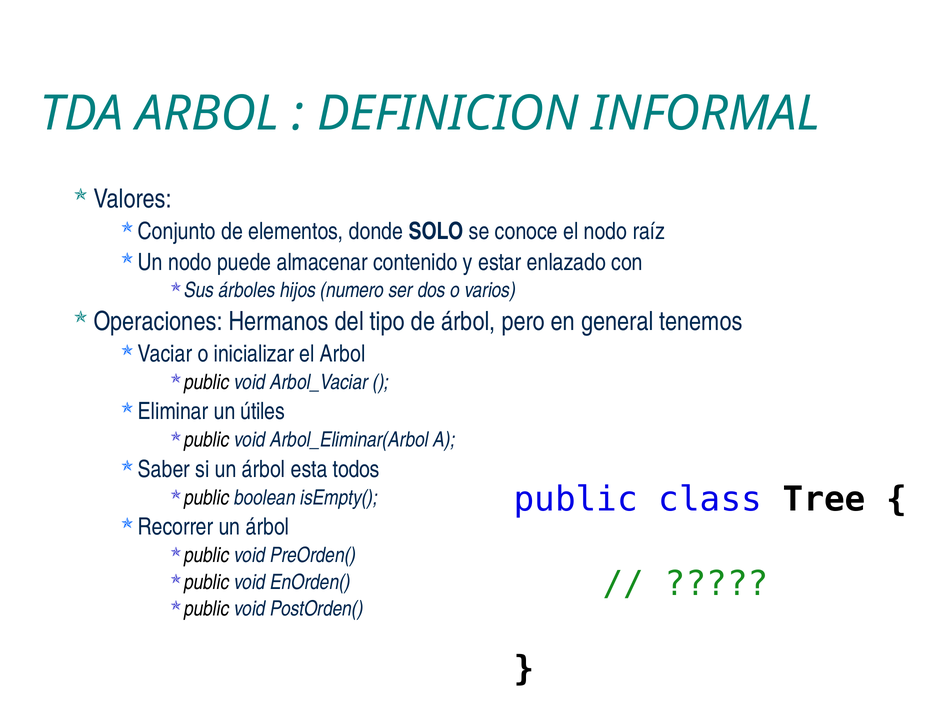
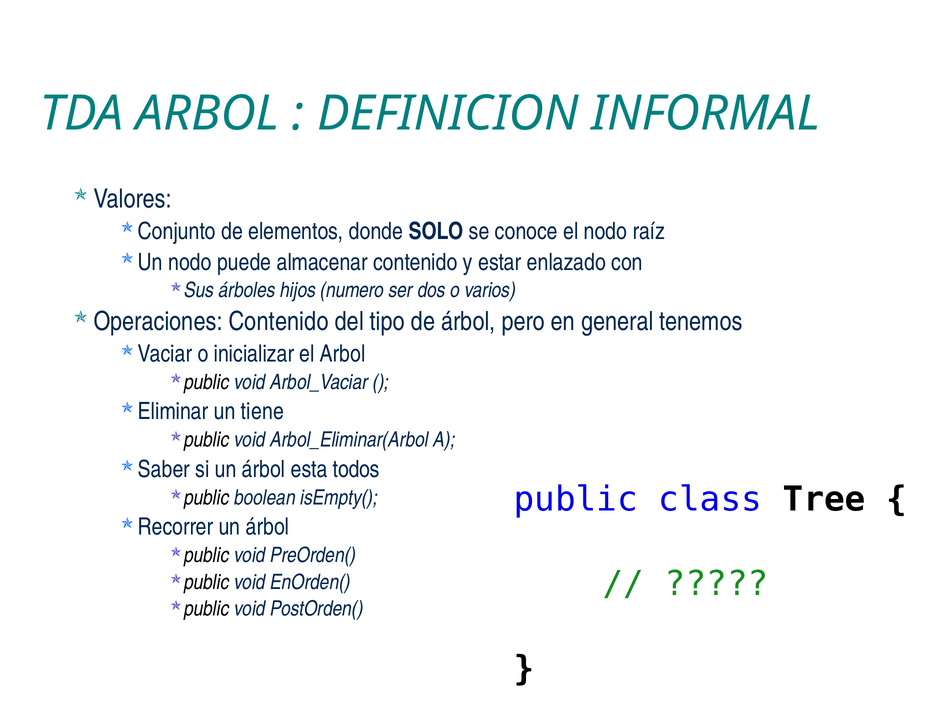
Hermanos at (279, 321): Hermanos -> Contenido
útiles: útiles -> tiene
